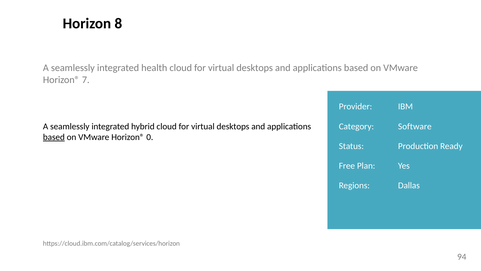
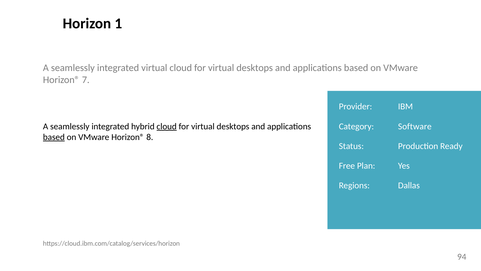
8: 8 -> 1
integrated health: health -> virtual
cloud at (167, 126) underline: none -> present
0: 0 -> 8
